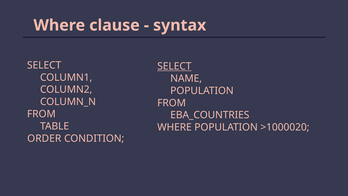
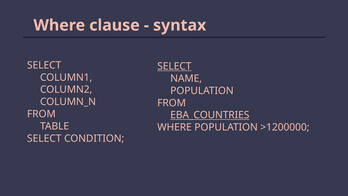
EBA_COUNTRIES underline: none -> present
>1000020: >1000020 -> >1200000
ORDER at (44, 138): ORDER -> SELECT
